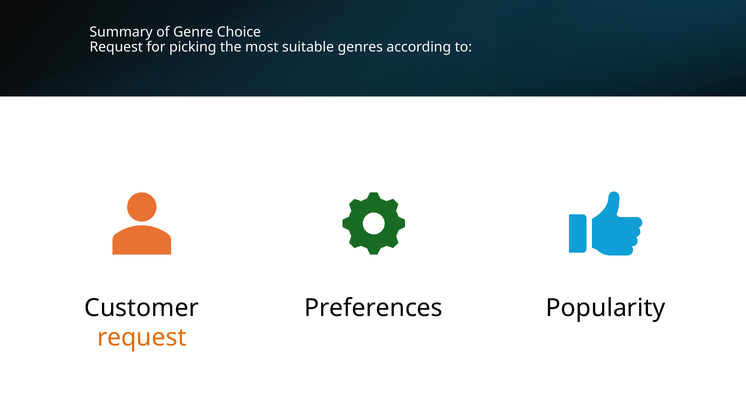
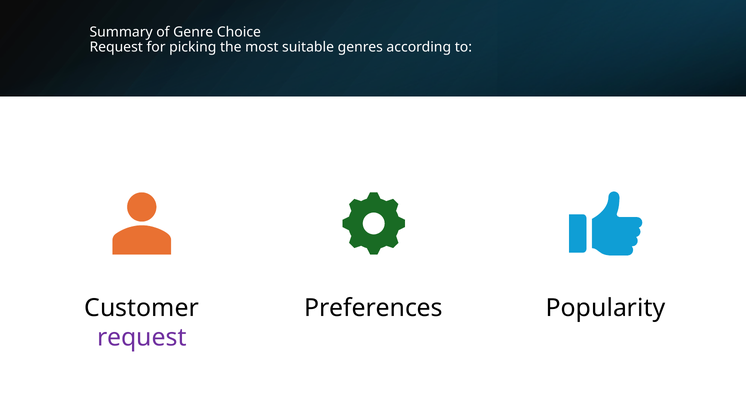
request at (142, 338) colour: orange -> purple
